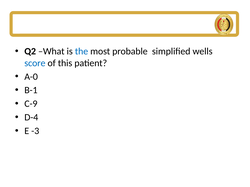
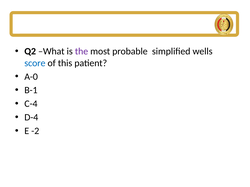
the colour: blue -> purple
C-9: C-9 -> C-4
-3: -3 -> -2
